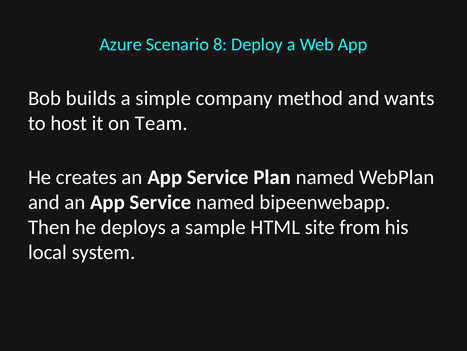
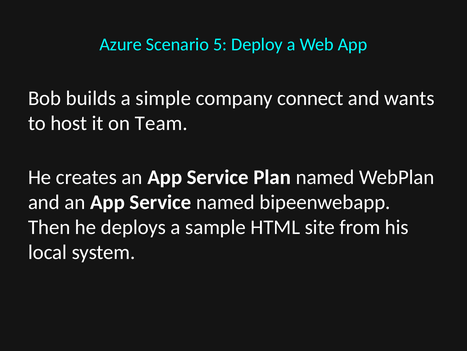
8: 8 -> 5
method: method -> connect
